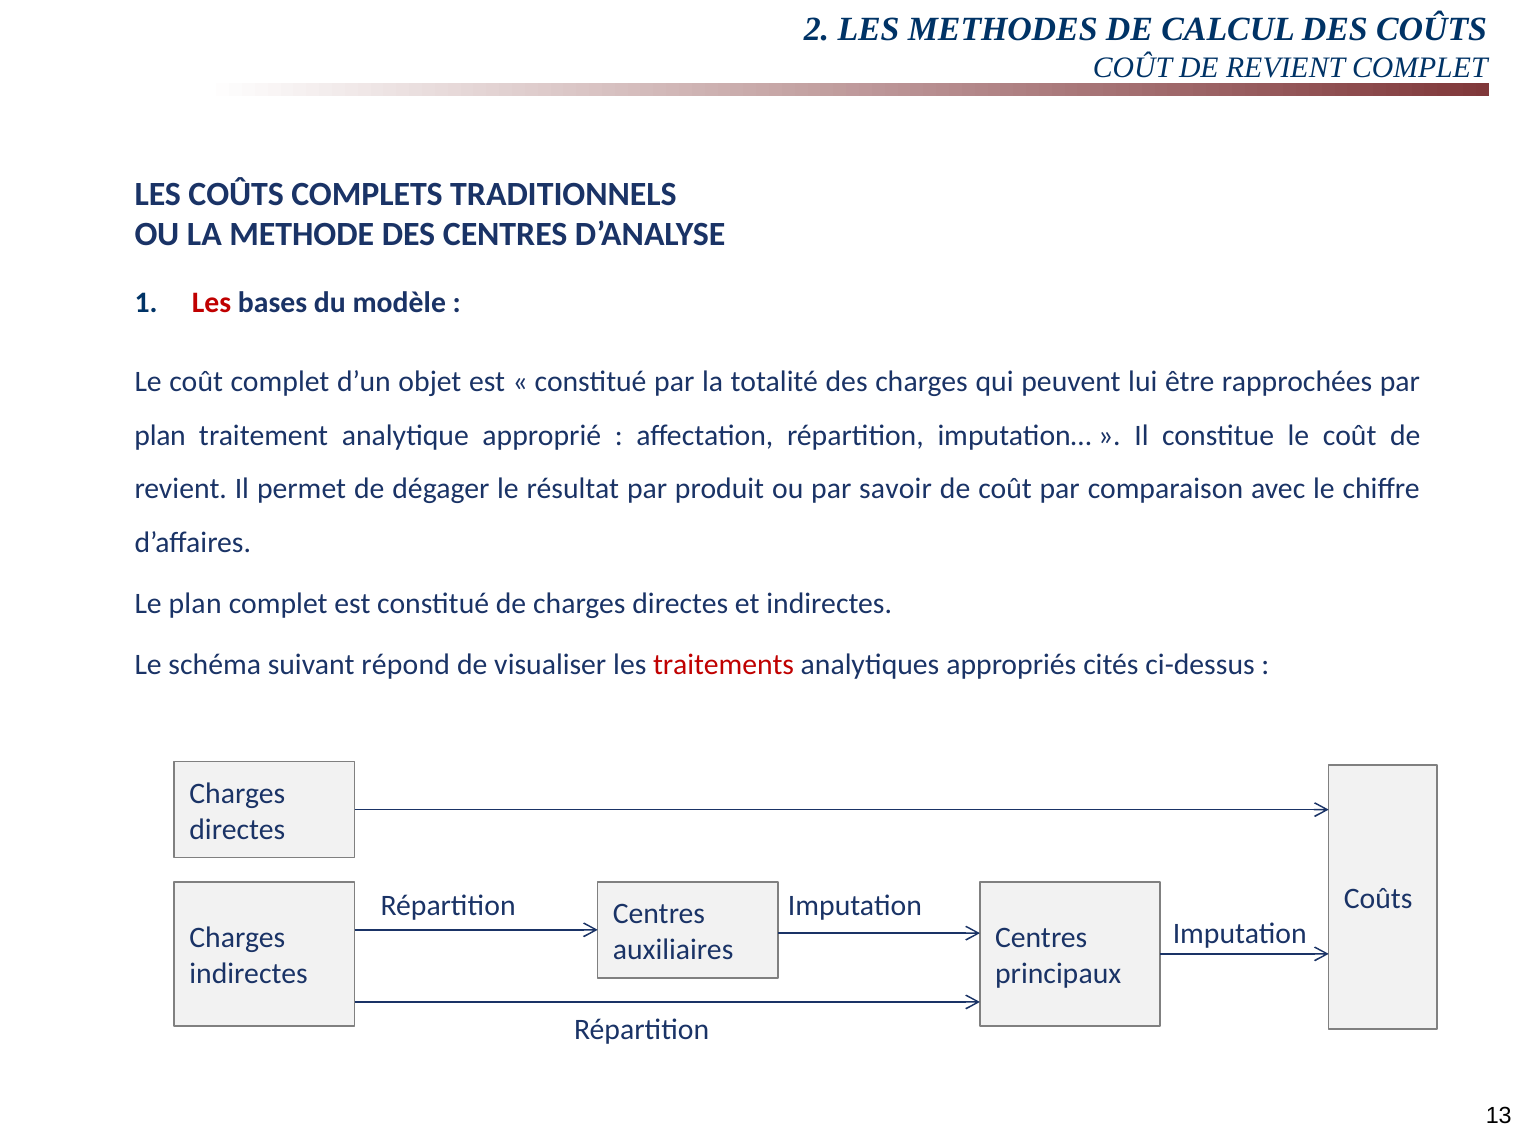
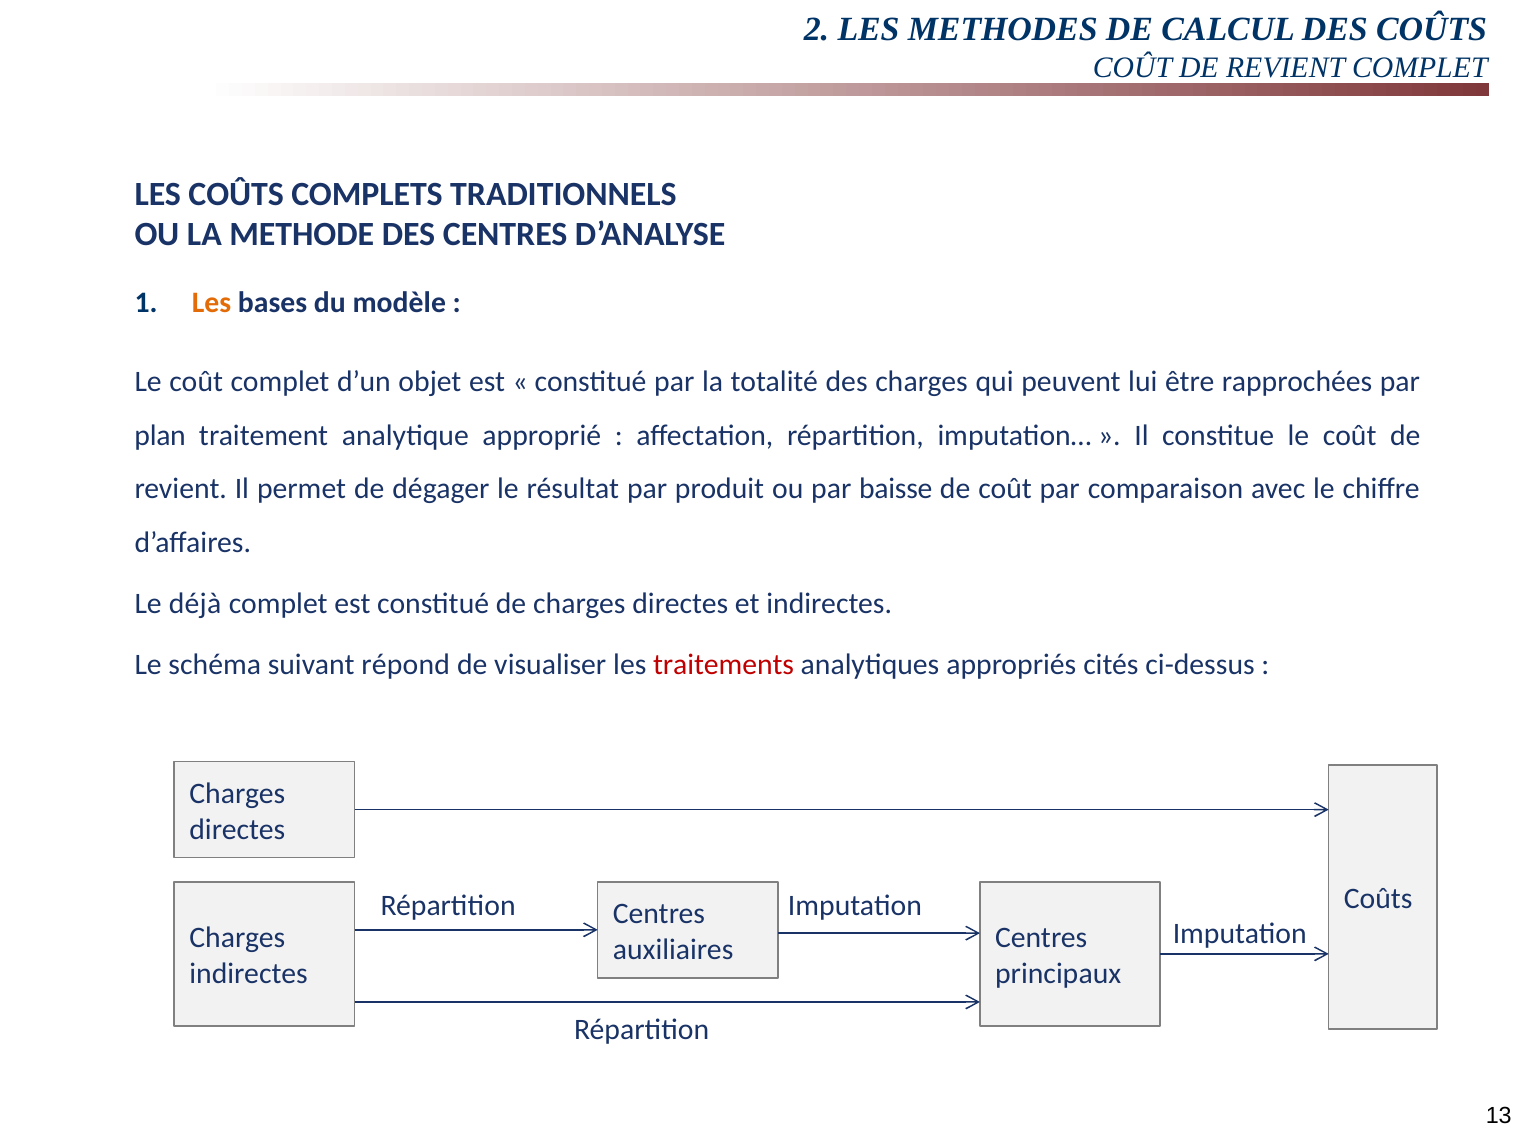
Les at (211, 303) colour: red -> orange
savoir: savoir -> baisse
Le plan: plan -> déjà
